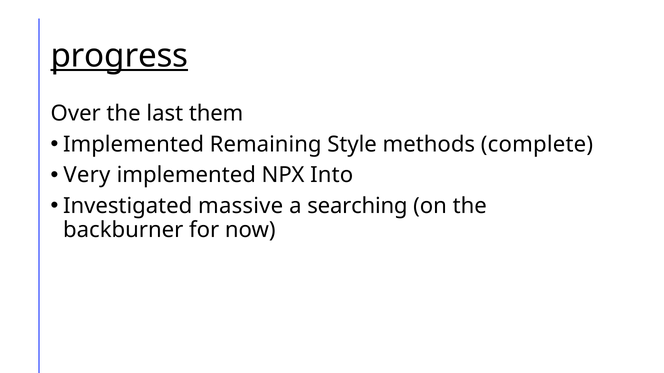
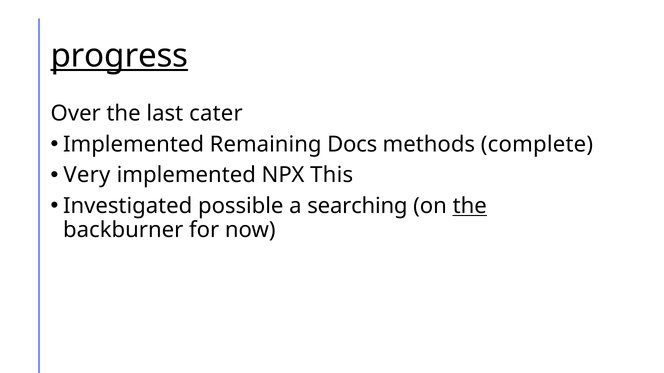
them: them -> cater
Style: Style -> Docs
Into: Into -> This
massive: massive -> possible
the at (470, 206) underline: none -> present
